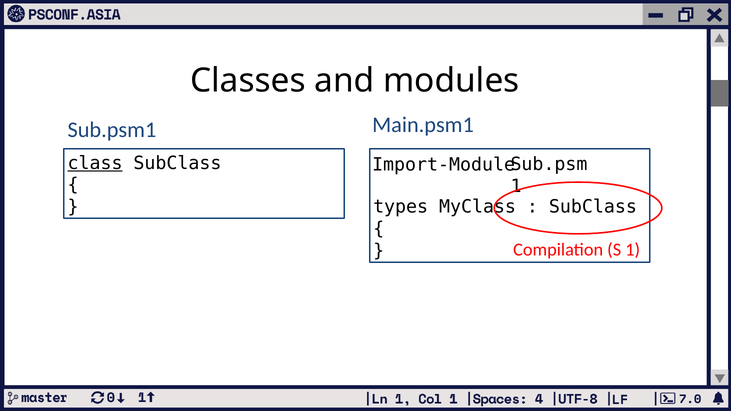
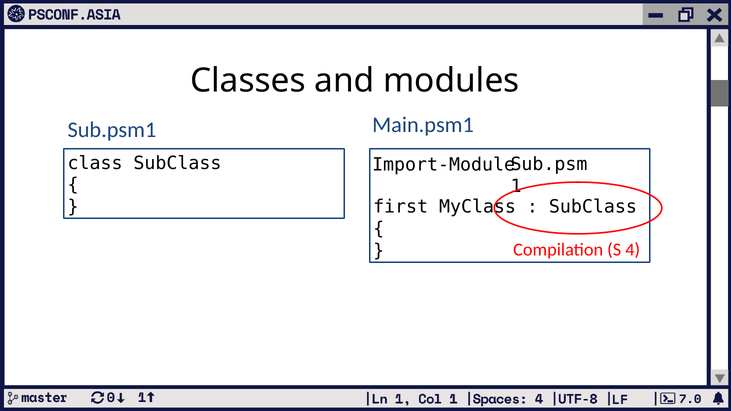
class underline: present -> none
types: types -> first
S 1: 1 -> 4
